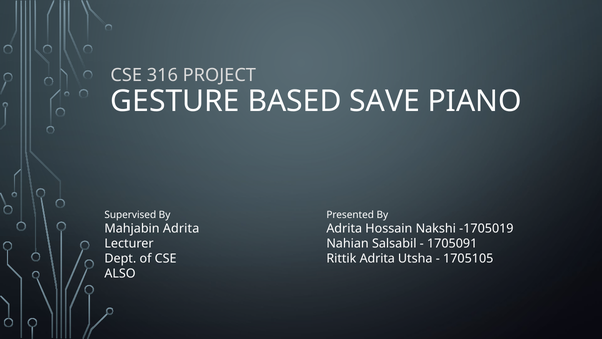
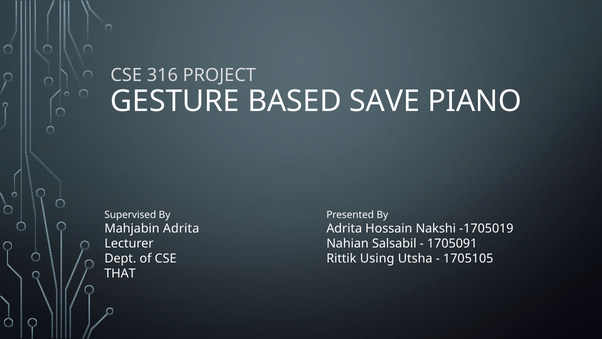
Rittik Adrita: Adrita -> Using
ALSO: ALSO -> THAT
